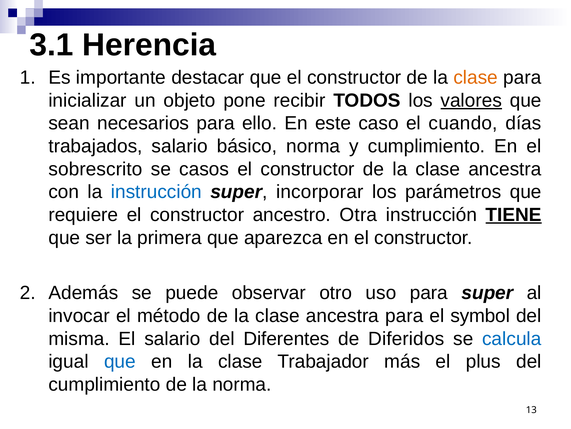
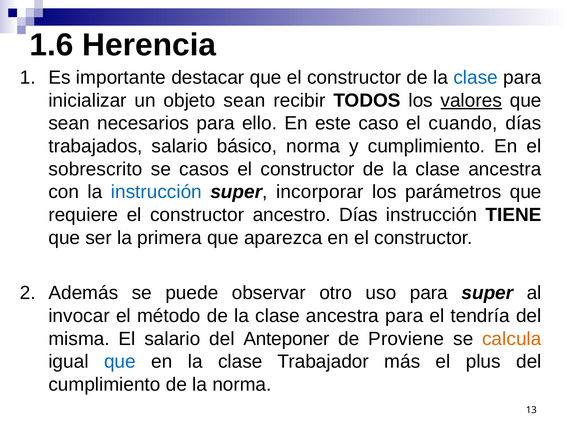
3.1: 3.1 -> 1.6
clase at (476, 77) colour: orange -> blue
objeto pone: pone -> sean
ancestro Otra: Otra -> Días
TIENE underline: present -> none
symbol: symbol -> tendría
Diferentes: Diferentes -> Anteponer
Diferidos: Diferidos -> Proviene
calcula colour: blue -> orange
